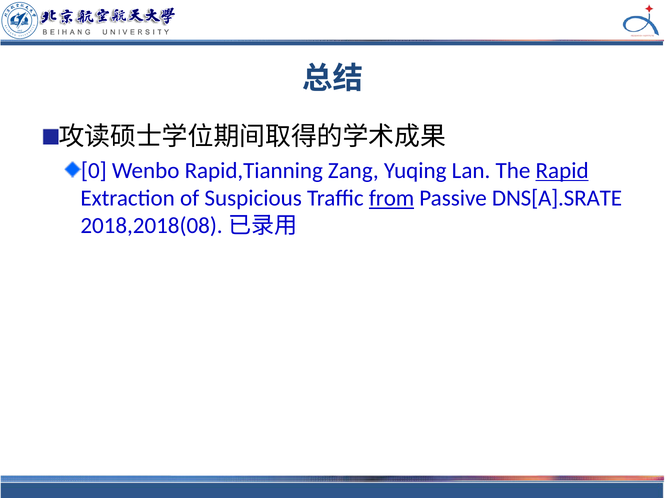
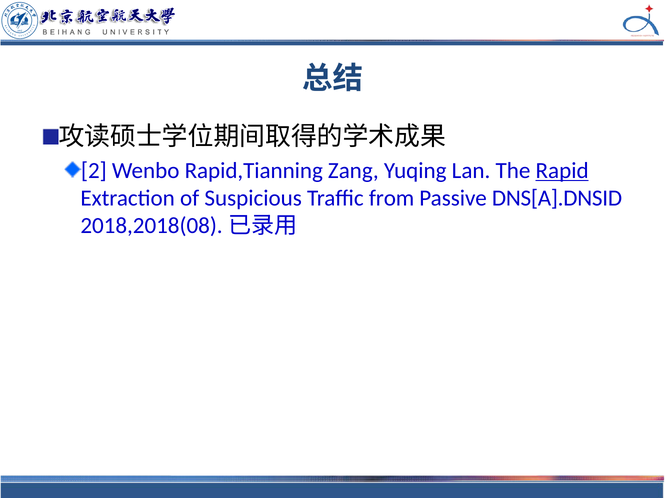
0: 0 -> 2
from underline: present -> none
DNS[A].SRATE: DNS[A].SRATE -> DNS[A].DNSID
